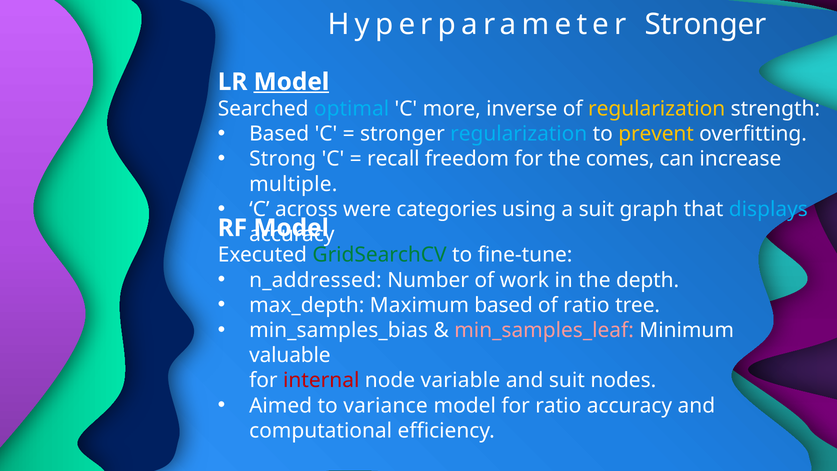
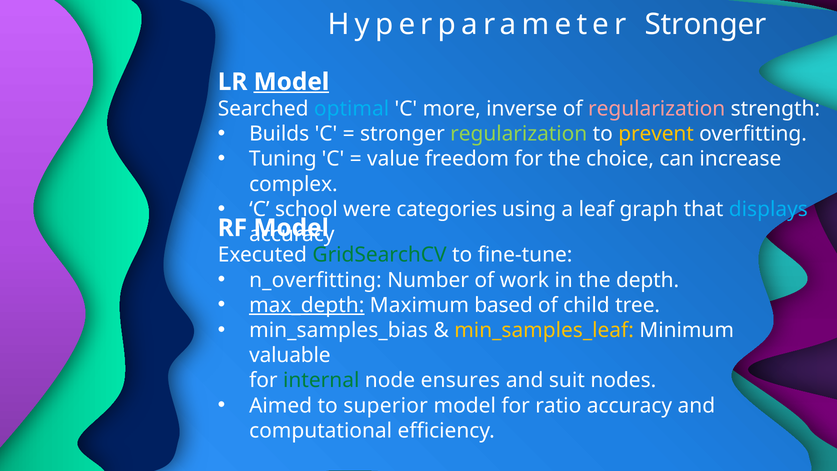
regularization at (657, 109) colour: yellow -> pink
Based at (279, 134): Based -> Builds
regularization at (519, 134) colour: light blue -> light green
Strong: Strong -> Tuning
recall: recall -> value
comes: comes -> choice
multiple: multiple -> complex
across: across -> school
a suit: suit -> leaf
n_addressed: n_addressed -> n_overfitting
max_depth underline: none -> present
of ratio: ratio -> child
min_samples_leaf colour: pink -> yellow
internal colour: red -> green
variable: variable -> ensures
variance: variance -> superior
